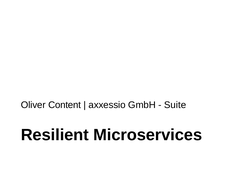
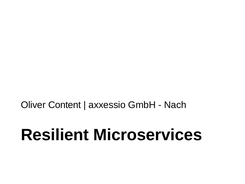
Suite: Suite -> Nach
